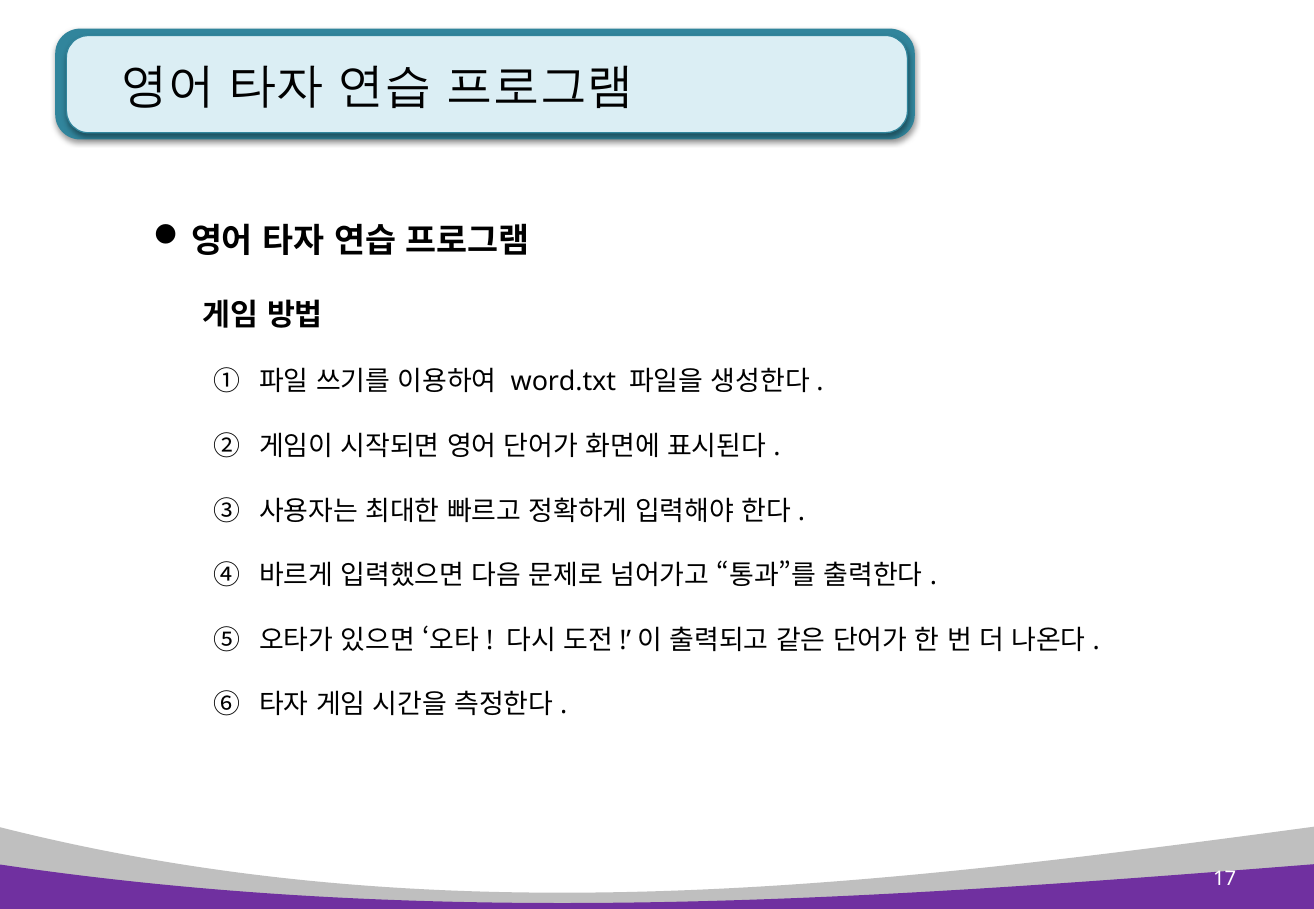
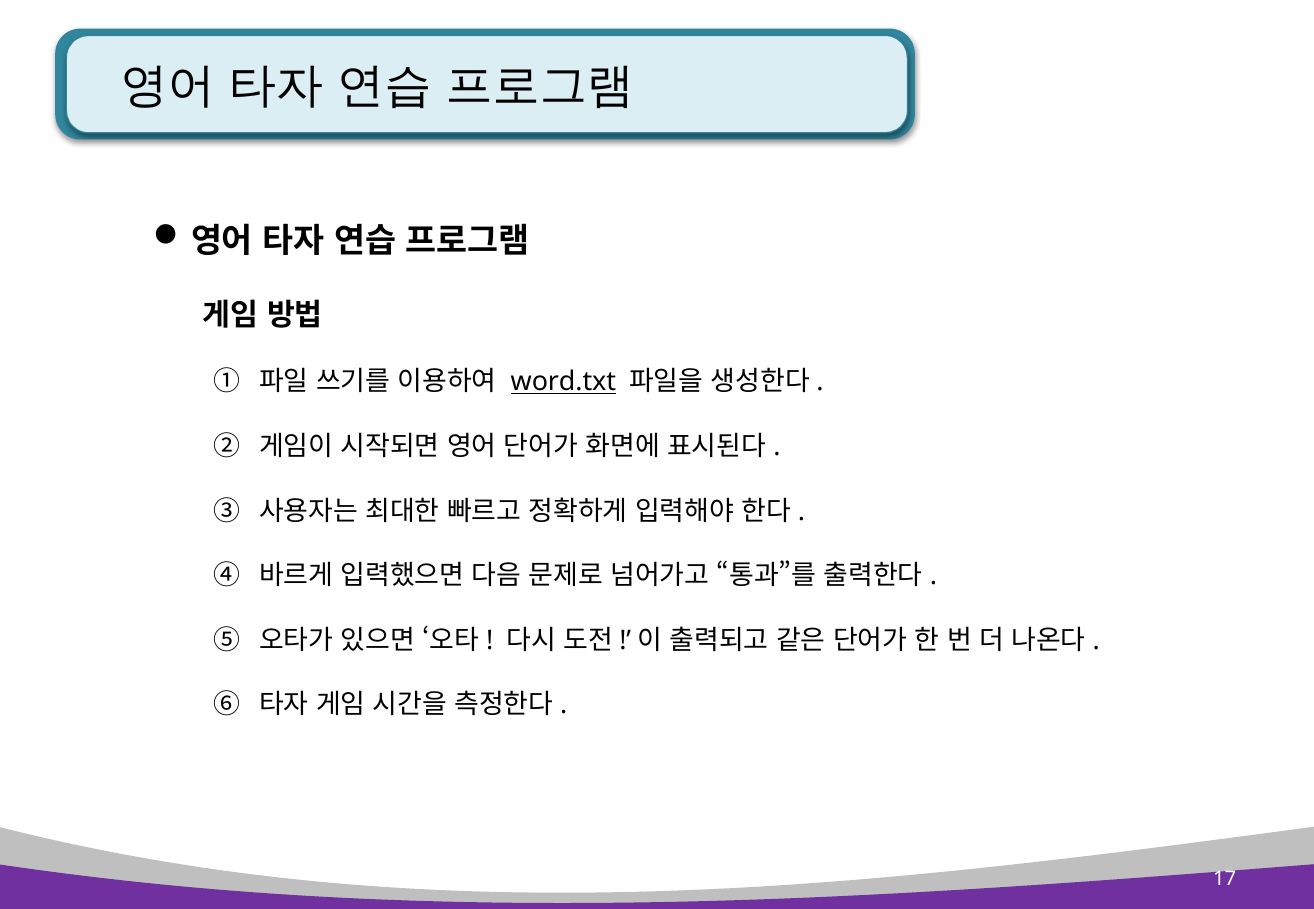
word.txt underline: none -> present
